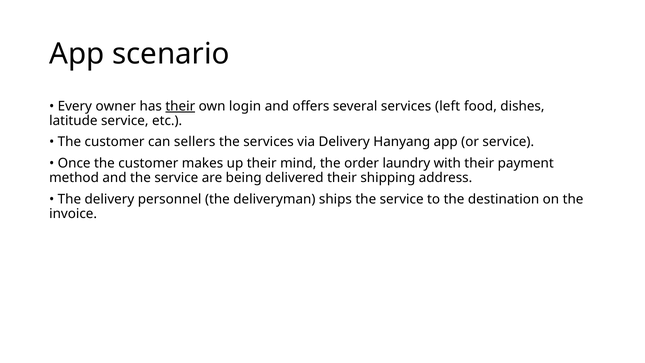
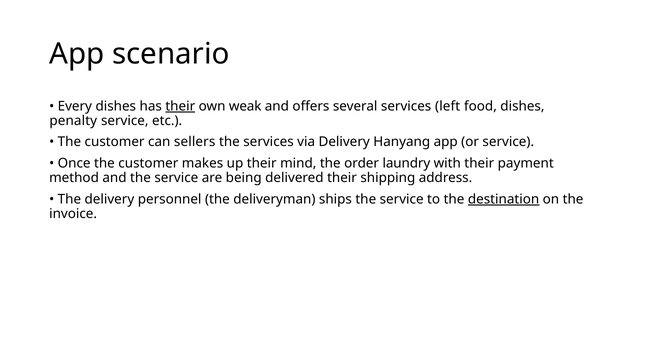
Every owner: owner -> dishes
login: login -> weak
latitude: latitude -> penalty
destination underline: none -> present
